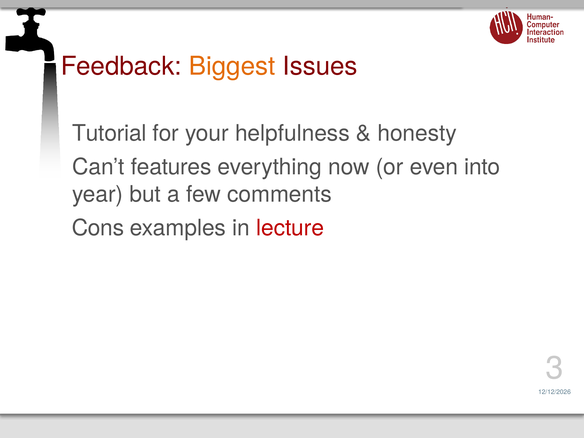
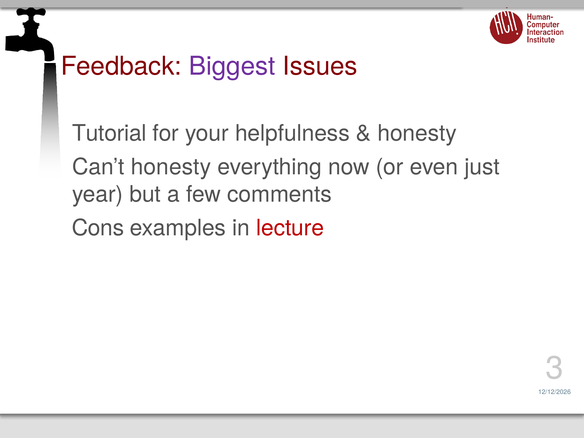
Biggest colour: orange -> purple
Can’t features: features -> honesty
into: into -> just
